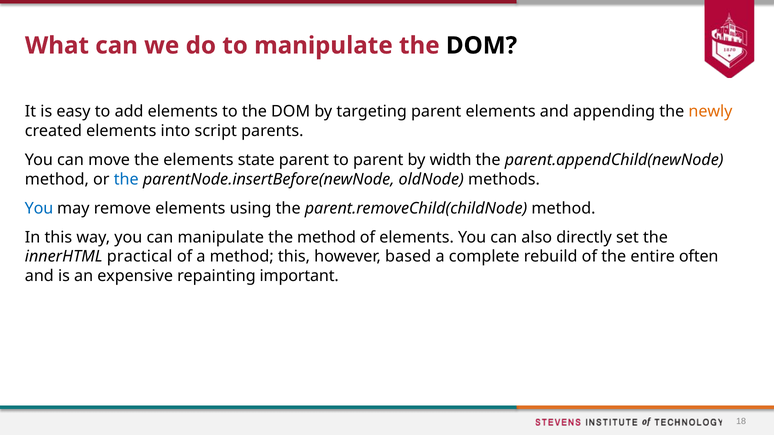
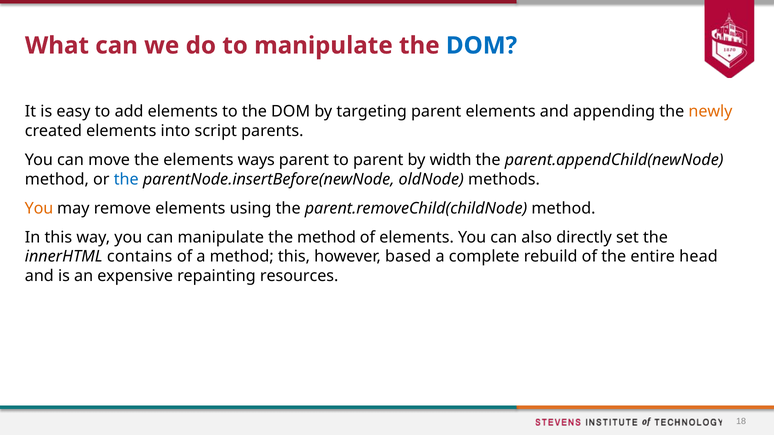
DOM at (482, 46) colour: black -> blue
state: state -> ways
You at (39, 209) colour: blue -> orange
practical: practical -> contains
often: often -> head
important: important -> resources
